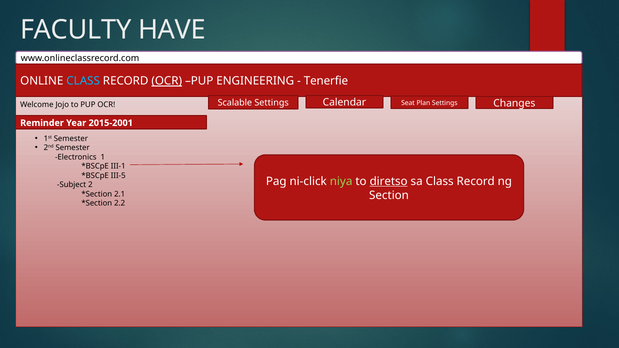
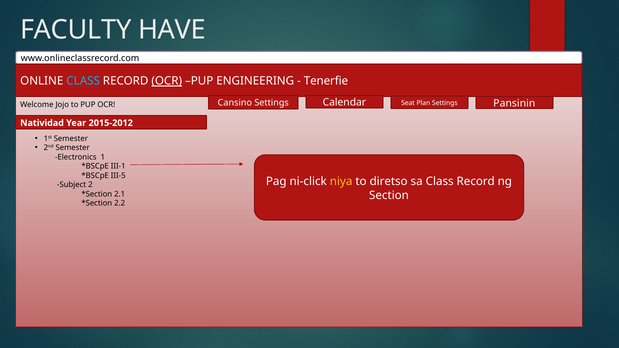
Changes: Changes -> Pansinin
Scalable: Scalable -> Cansino
Reminder: Reminder -> Natividad
2015-2001: 2015-2001 -> 2015-2012
niya colour: light green -> yellow
diretso underline: present -> none
